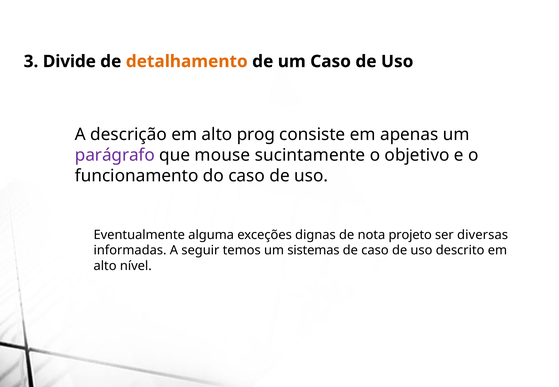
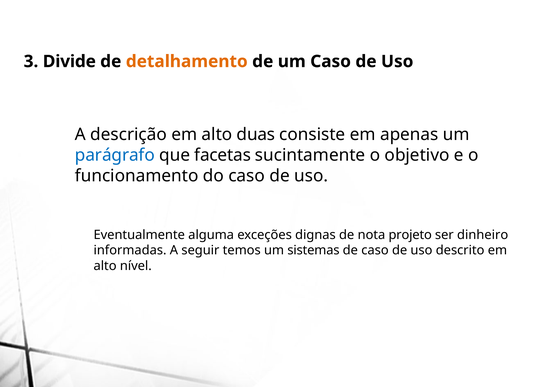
prog: prog -> duas
parágrafo colour: purple -> blue
mouse: mouse -> facetas
diversas: diversas -> dinheiro
